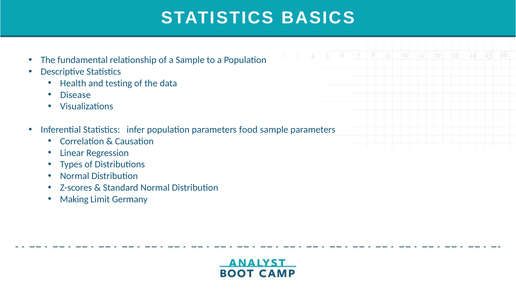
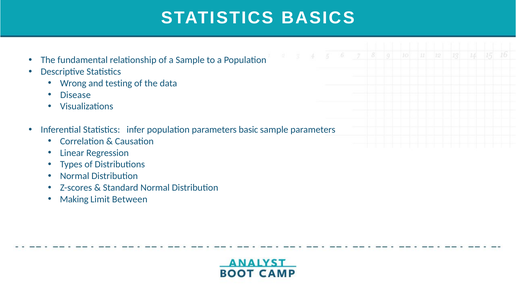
Health: Health -> Wrong
food: food -> basic
Germany: Germany -> Between
